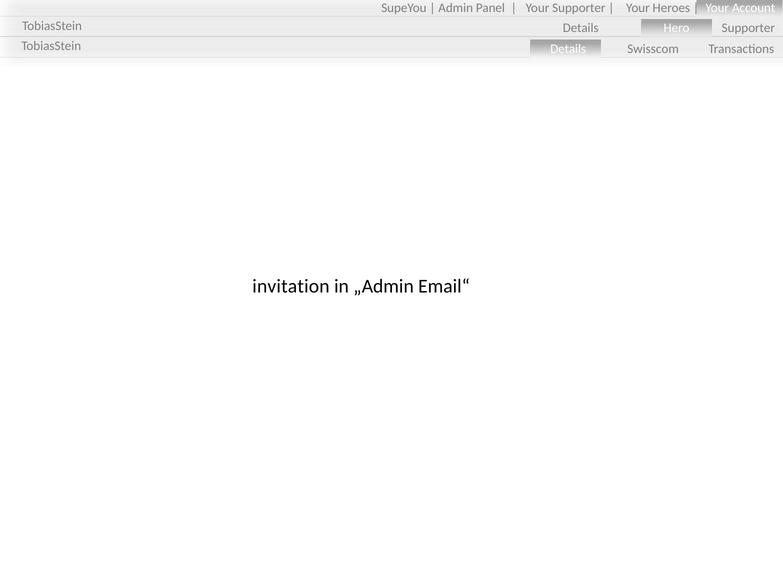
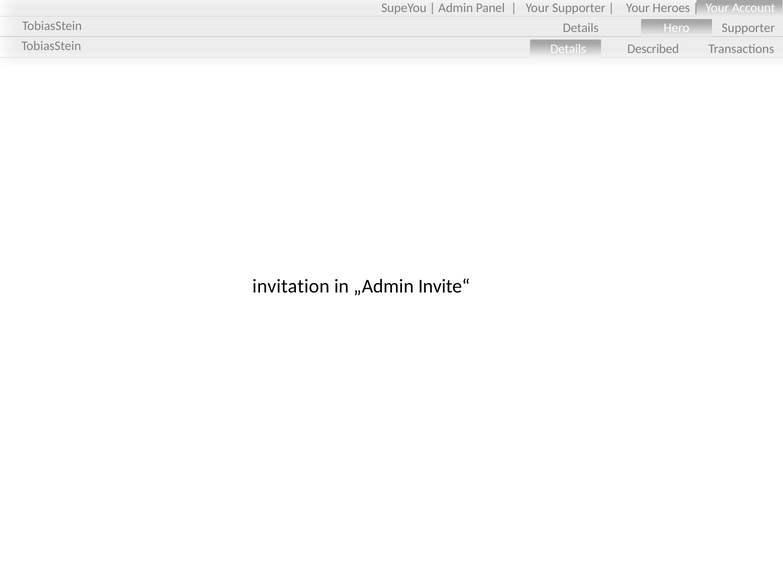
Swisscom: Swisscom -> Described
Email“: Email“ -> Invite“
